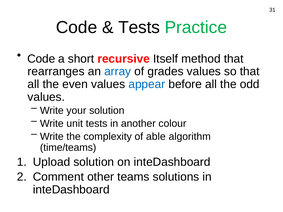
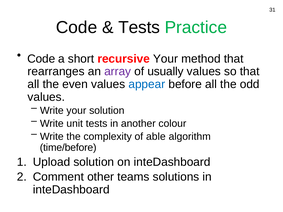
recursive Itself: Itself -> Your
array colour: blue -> purple
grades: grades -> usually
time/teams: time/teams -> time/before
